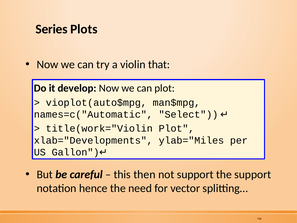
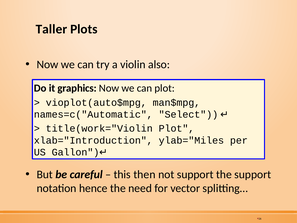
Series: Series -> Taller
that: that -> also
develop: develop -> graphics
xlab="Developments: xlab="Developments -> xlab="Introduction
